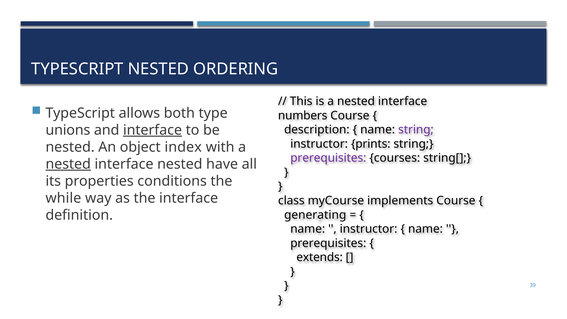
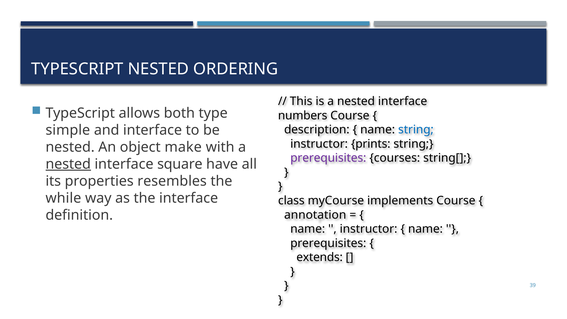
unions: unions -> simple
interface at (153, 130) underline: present -> none
string at (416, 130) colour: purple -> blue
index: index -> make
interface nested: nested -> square
conditions: conditions -> resembles
generating: generating -> annotation
